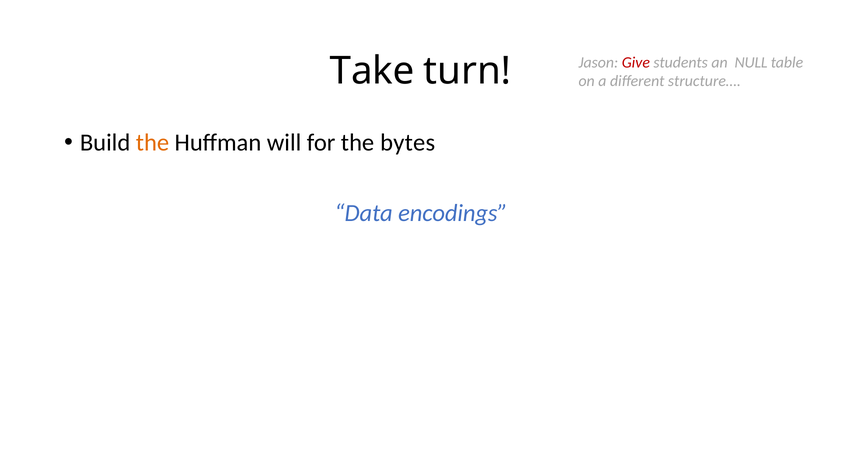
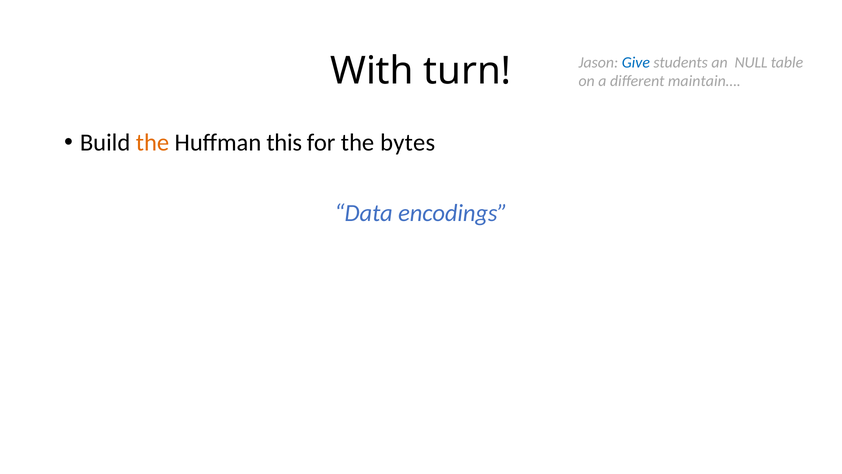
Give colour: red -> blue
Take: Take -> With
structure…: structure… -> maintain…
will: will -> this
